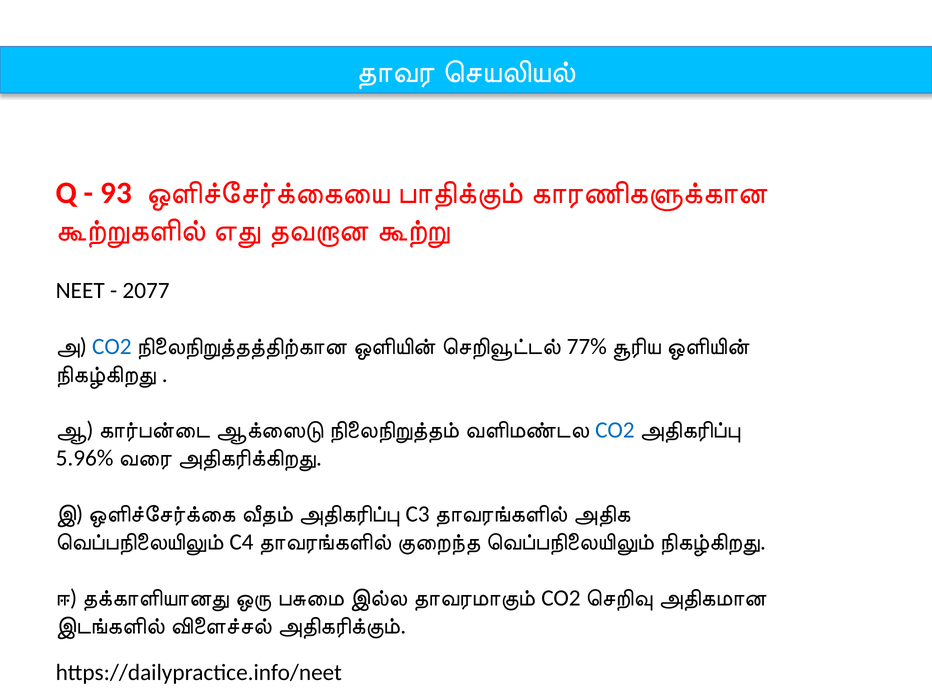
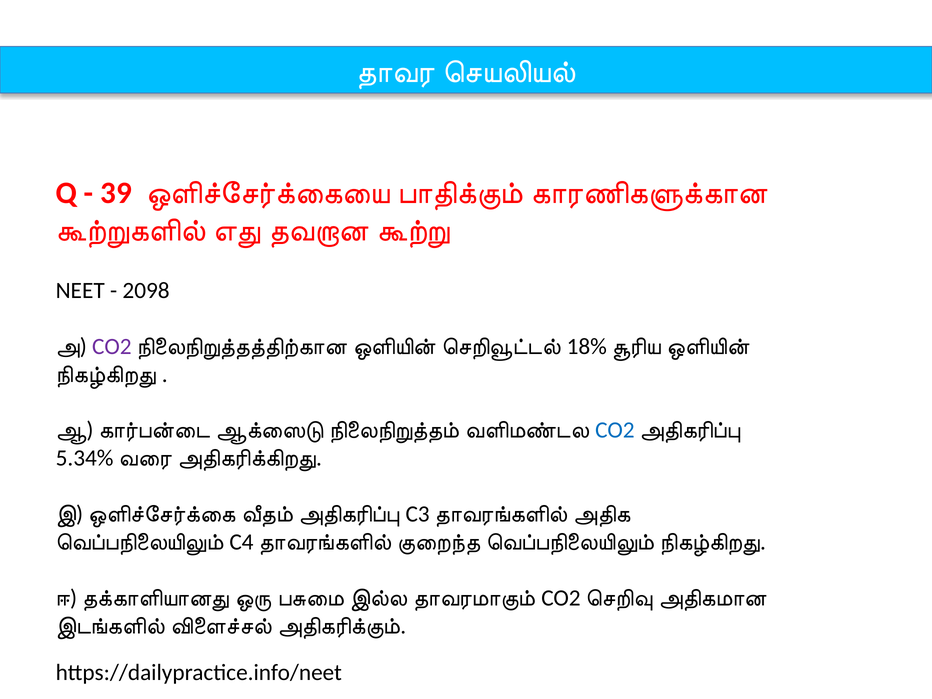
93: 93 -> 39
2077: 2077 -> 2098
CO2 at (112, 346) colour: blue -> purple
77%: 77% -> 18%
5.96%: 5.96% -> 5.34%
